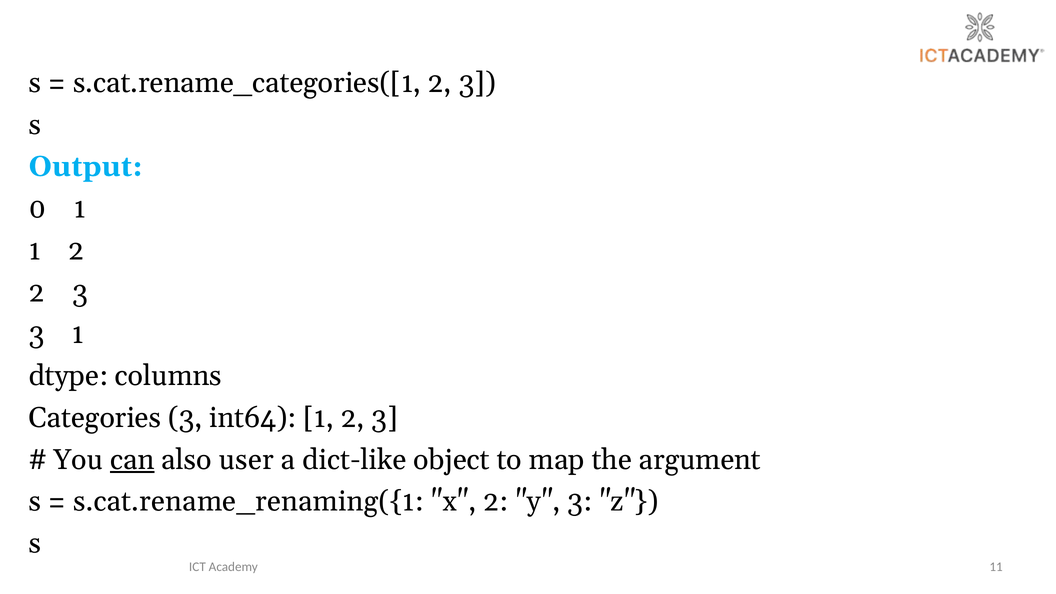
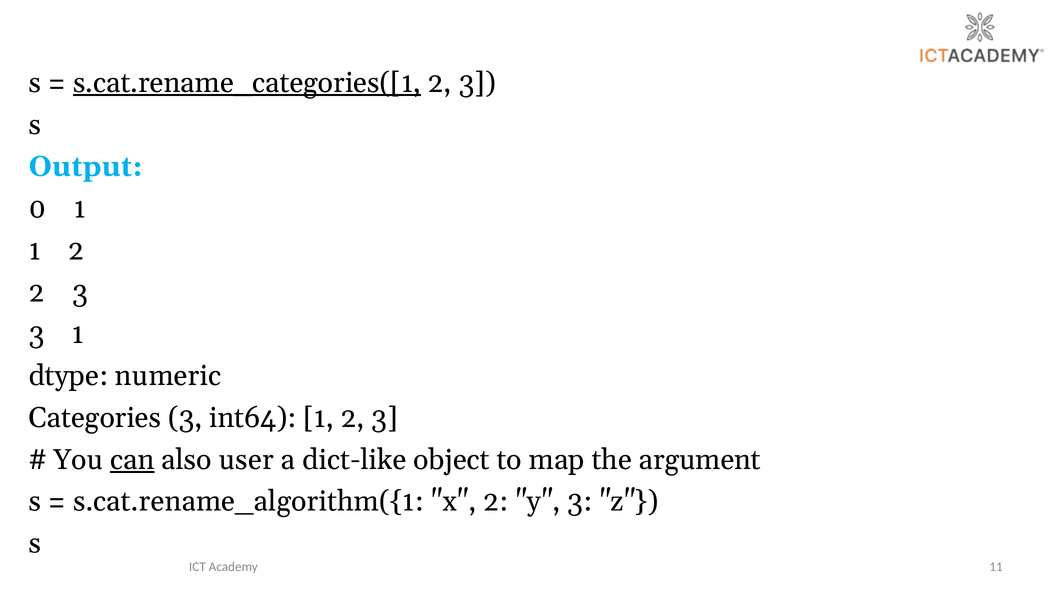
s.cat.rename_categories([1 underline: none -> present
columns: columns -> numeric
s.cat.rename_renaming({1: s.cat.rename_renaming({1 -> s.cat.rename_algorithm({1
